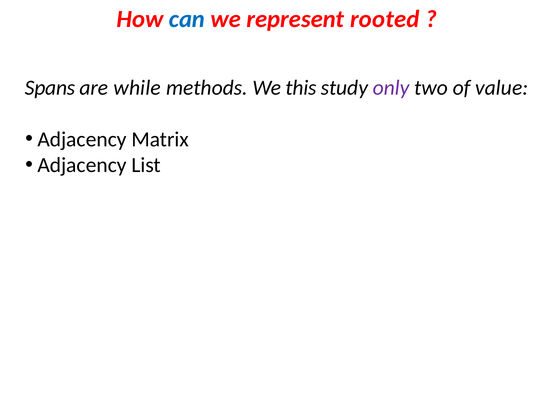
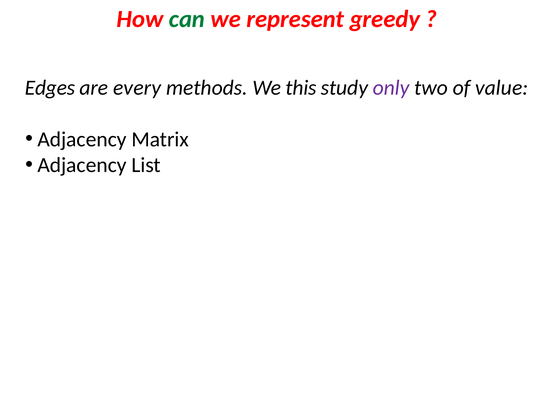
can colour: blue -> green
rooted: rooted -> greedy
Spans: Spans -> Edges
while: while -> every
